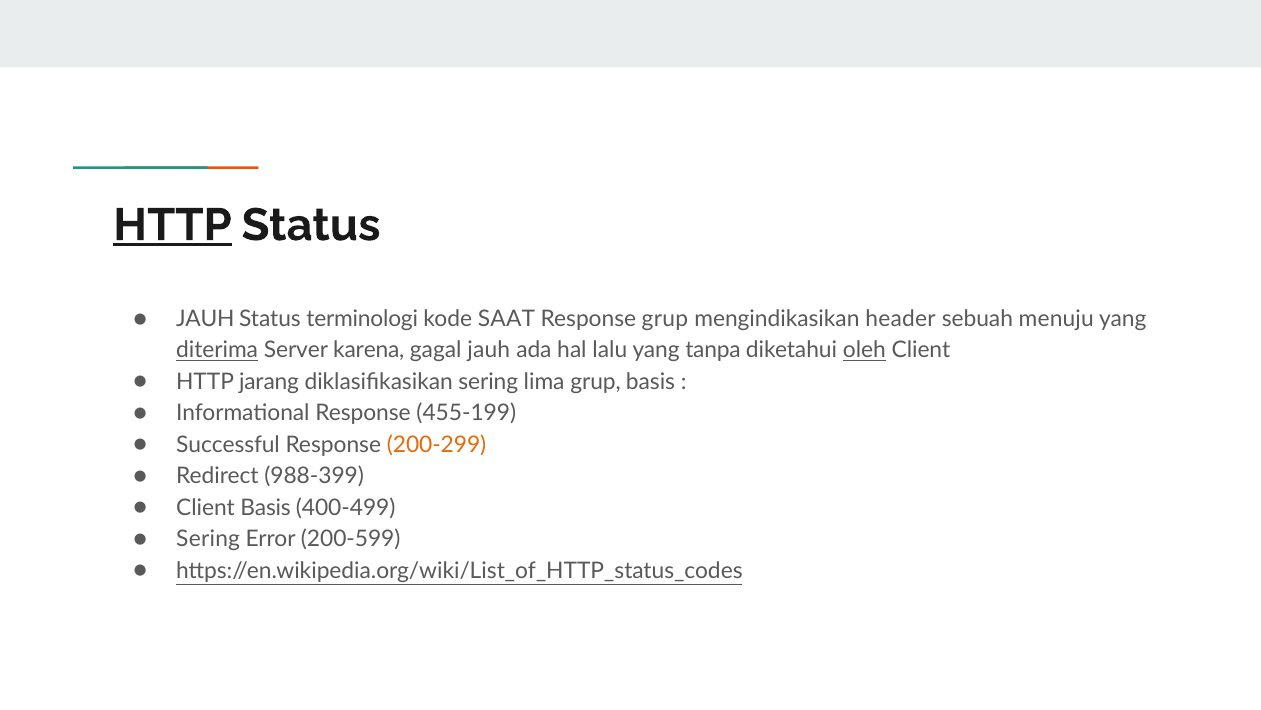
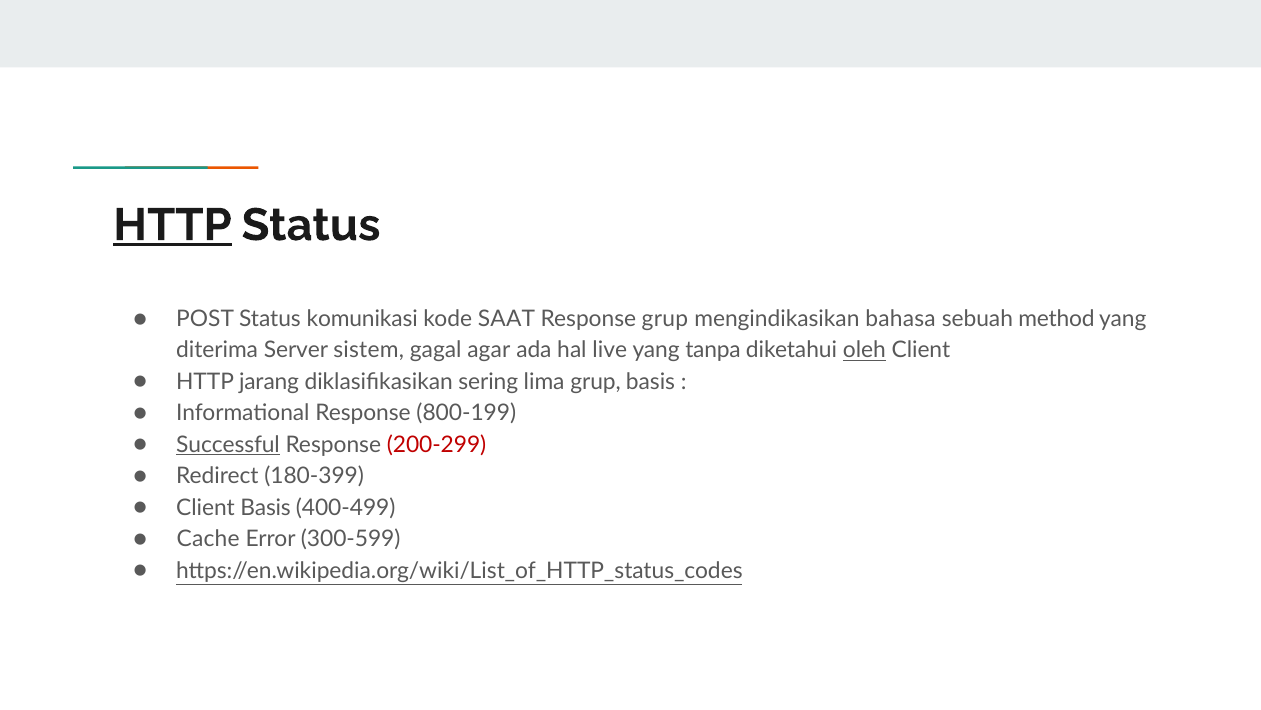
JAUH at (205, 319): JAUH -> POST
terminologi: terminologi -> komunikasi
header: header -> bahasa
menuju: menuju -> method
diterima underline: present -> none
karena: karena -> sistem
gagal jauh: jauh -> agar
lalu: lalu -> live
455-199: 455-199 -> 800-199
Successful underline: none -> present
200-299 colour: orange -> red
988-399: 988-399 -> 180-399
Sering at (208, 539): Sering -> Cache
200-599: 200-599 -> 300-599
